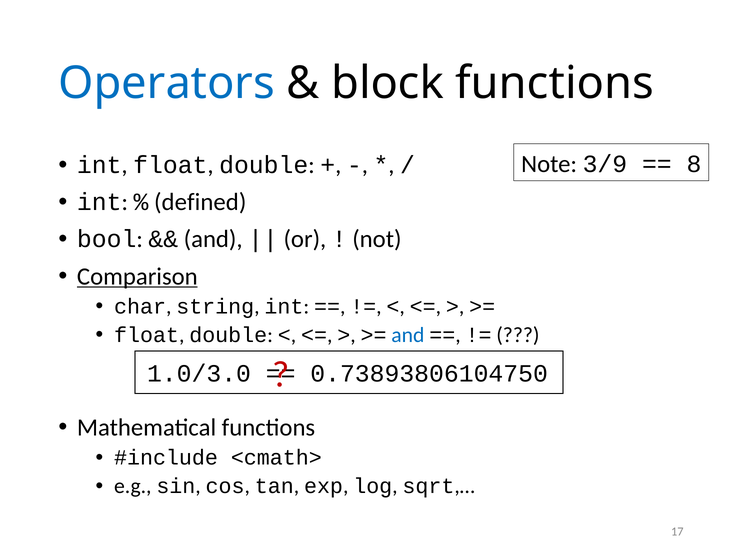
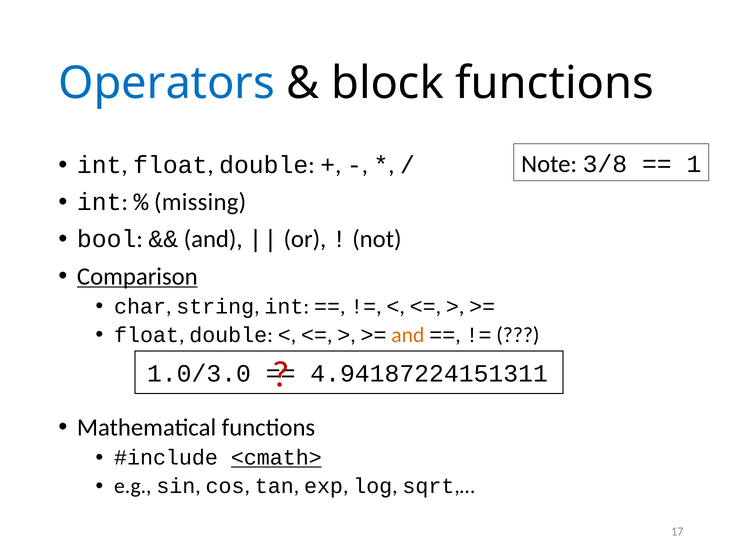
3/9: 3/9 -> 3/8
8: 8 -> 1
defined: defined -> missing
and at (408, 335) colour: blue -> orange
0.73893806104750: 0.73893806104750 -> 4.94187224151311
<cmath> underline: none -> present
